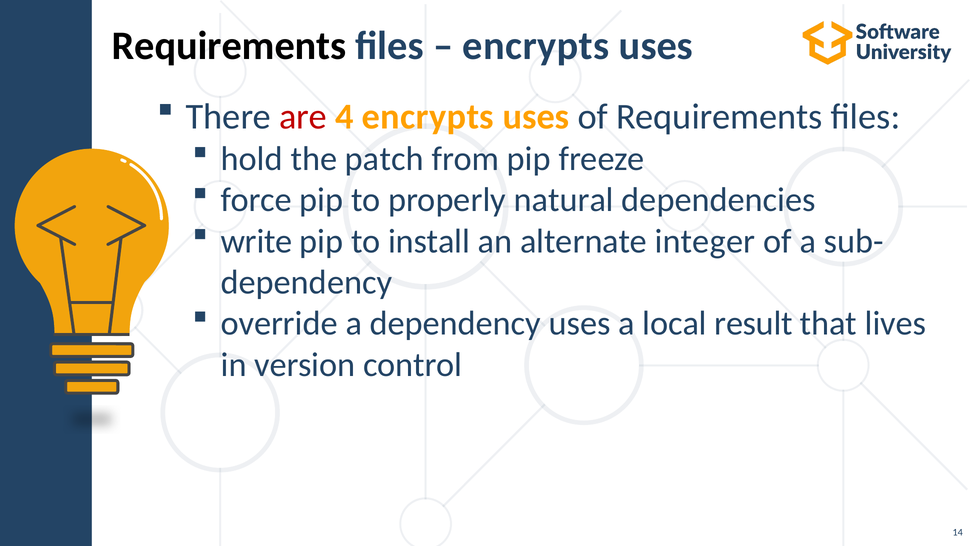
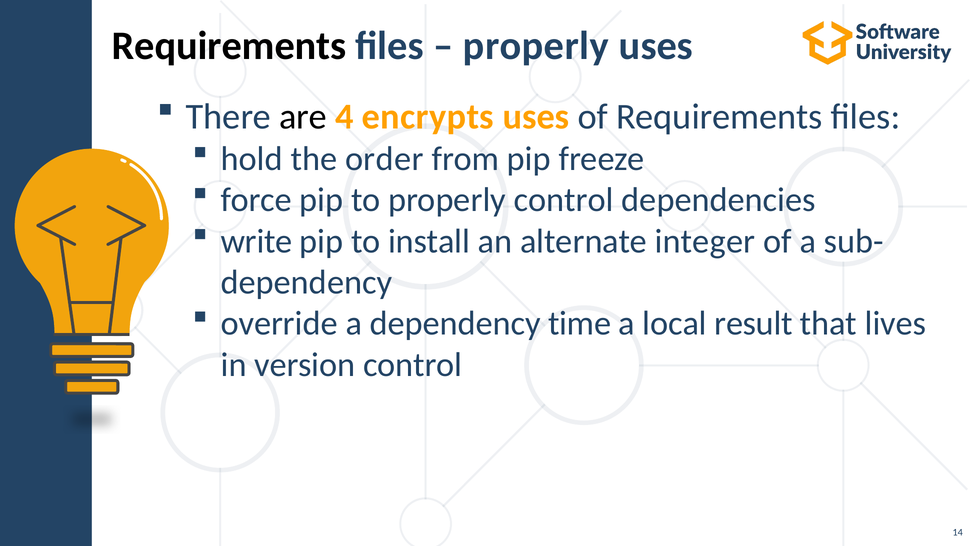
encrypts at (536, 46): encrypts -> properly
are colour: red -> black
patch: patch -> order
properly natural: natural -> control
dependency uses: uses -> time
